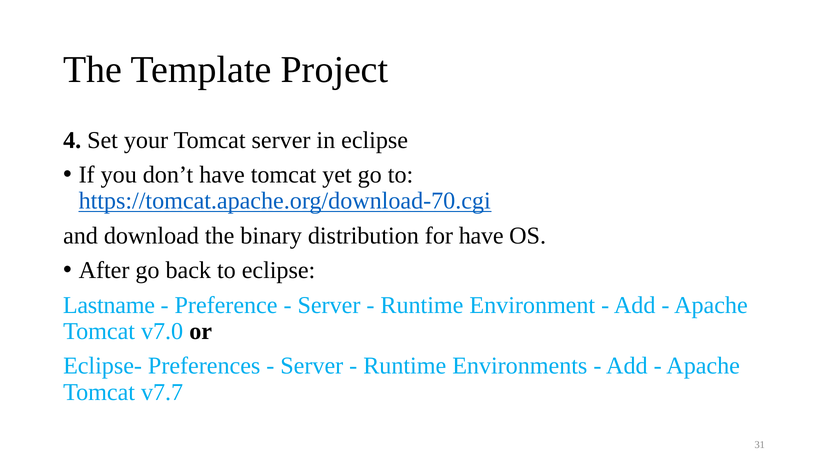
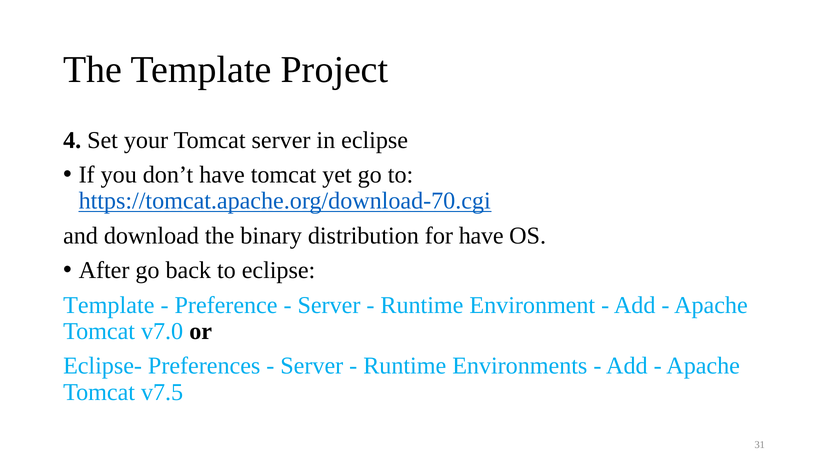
Lastname at (109, 305): Lastname -> Template
v7.7: v7.7 -> v7.5
